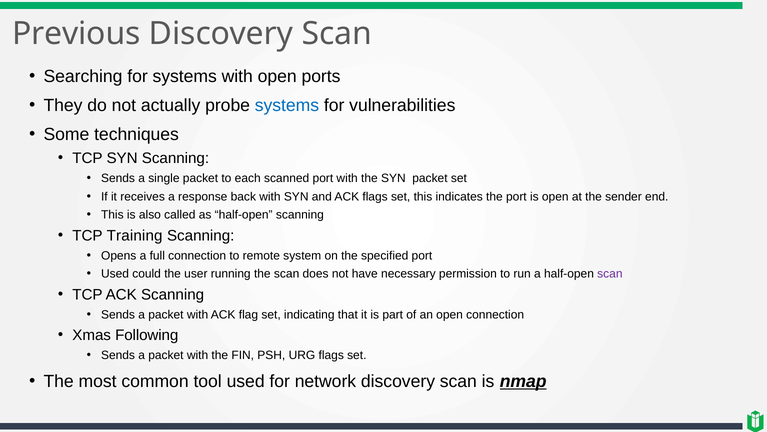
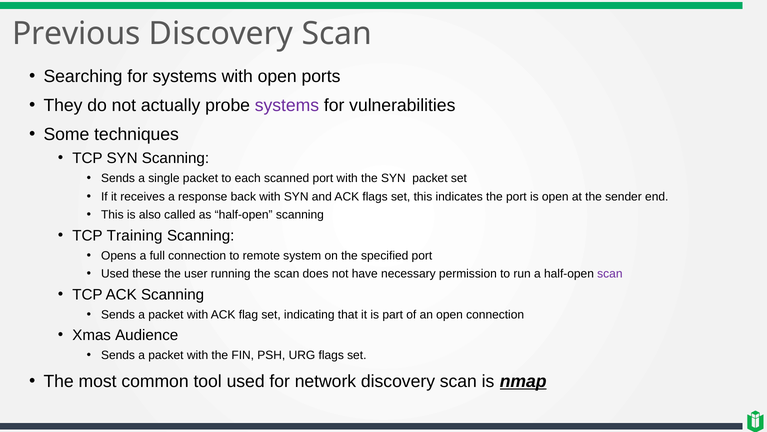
systems at (287, 105) colour: blue -> purple
could: could -> these
Following: Following -> Audience
